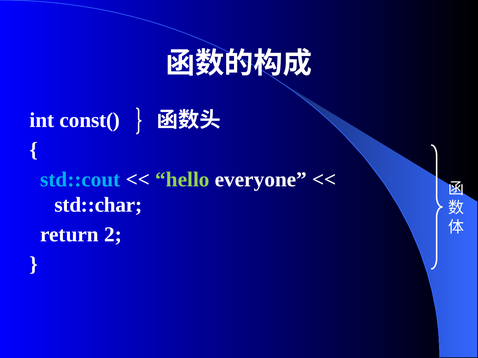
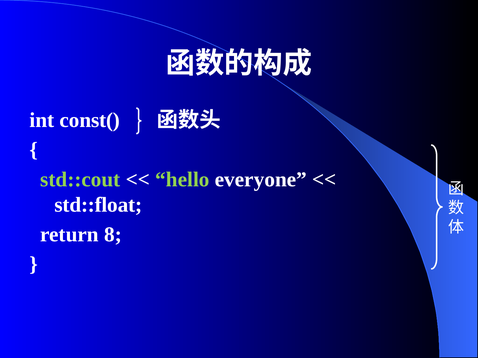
std::cout colour: light blue -> light green
std::char: std::char -> std::float
2: 2 -> 8
